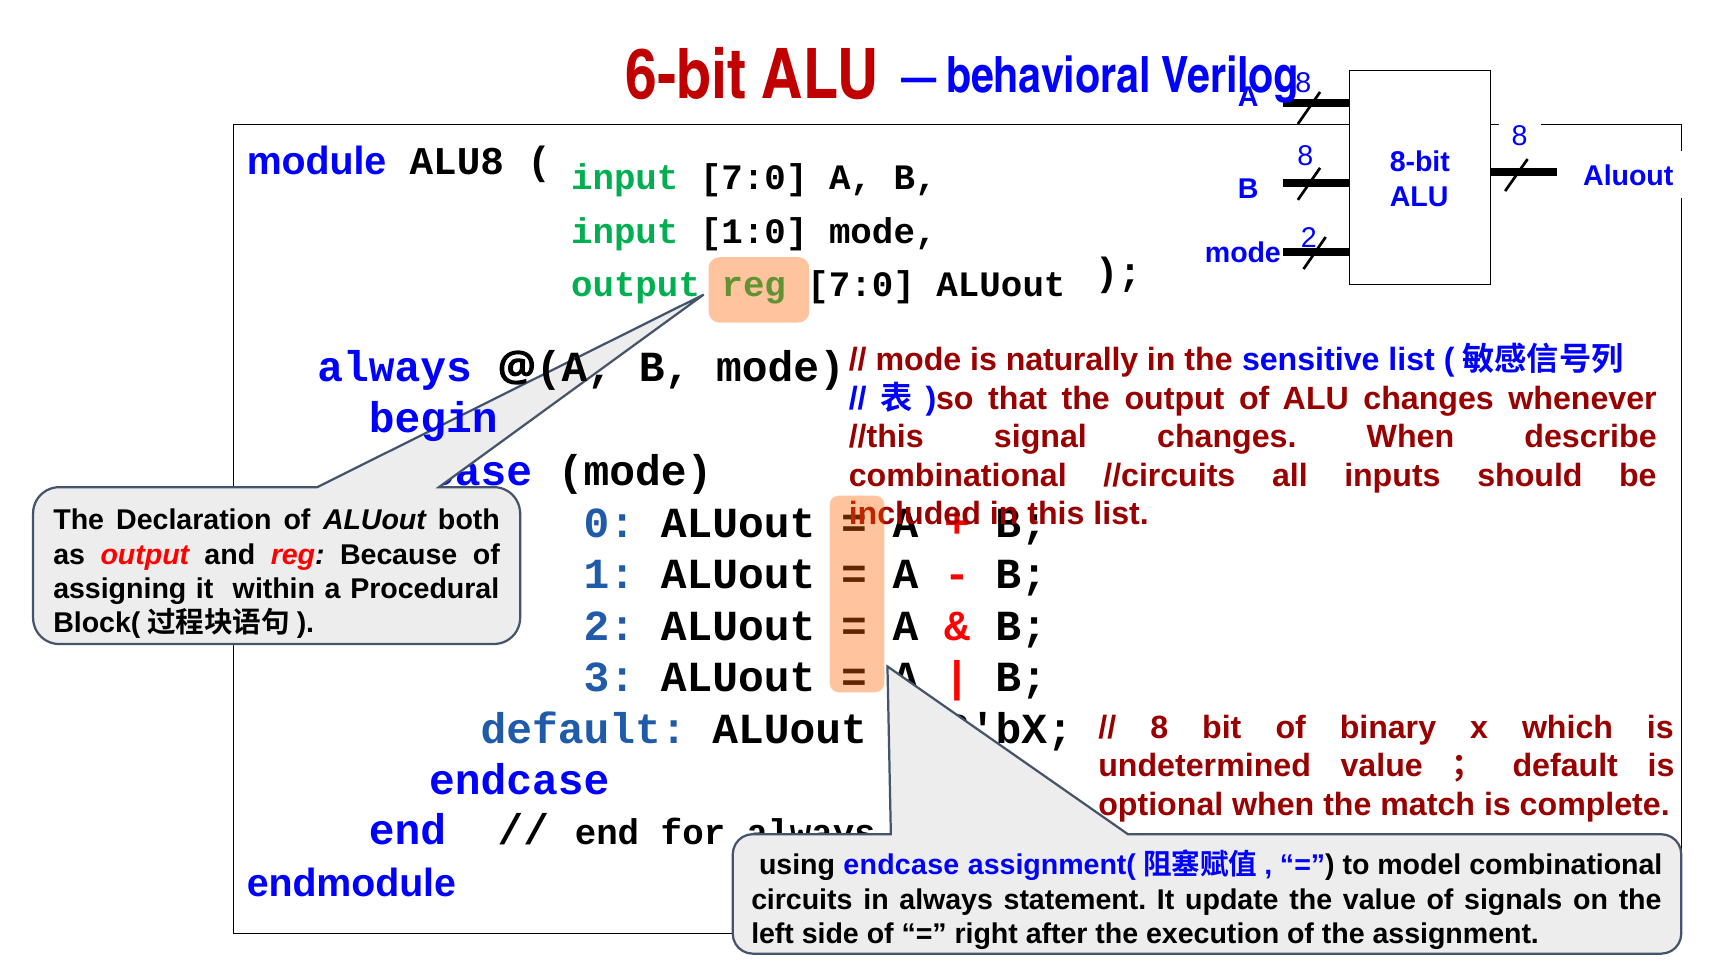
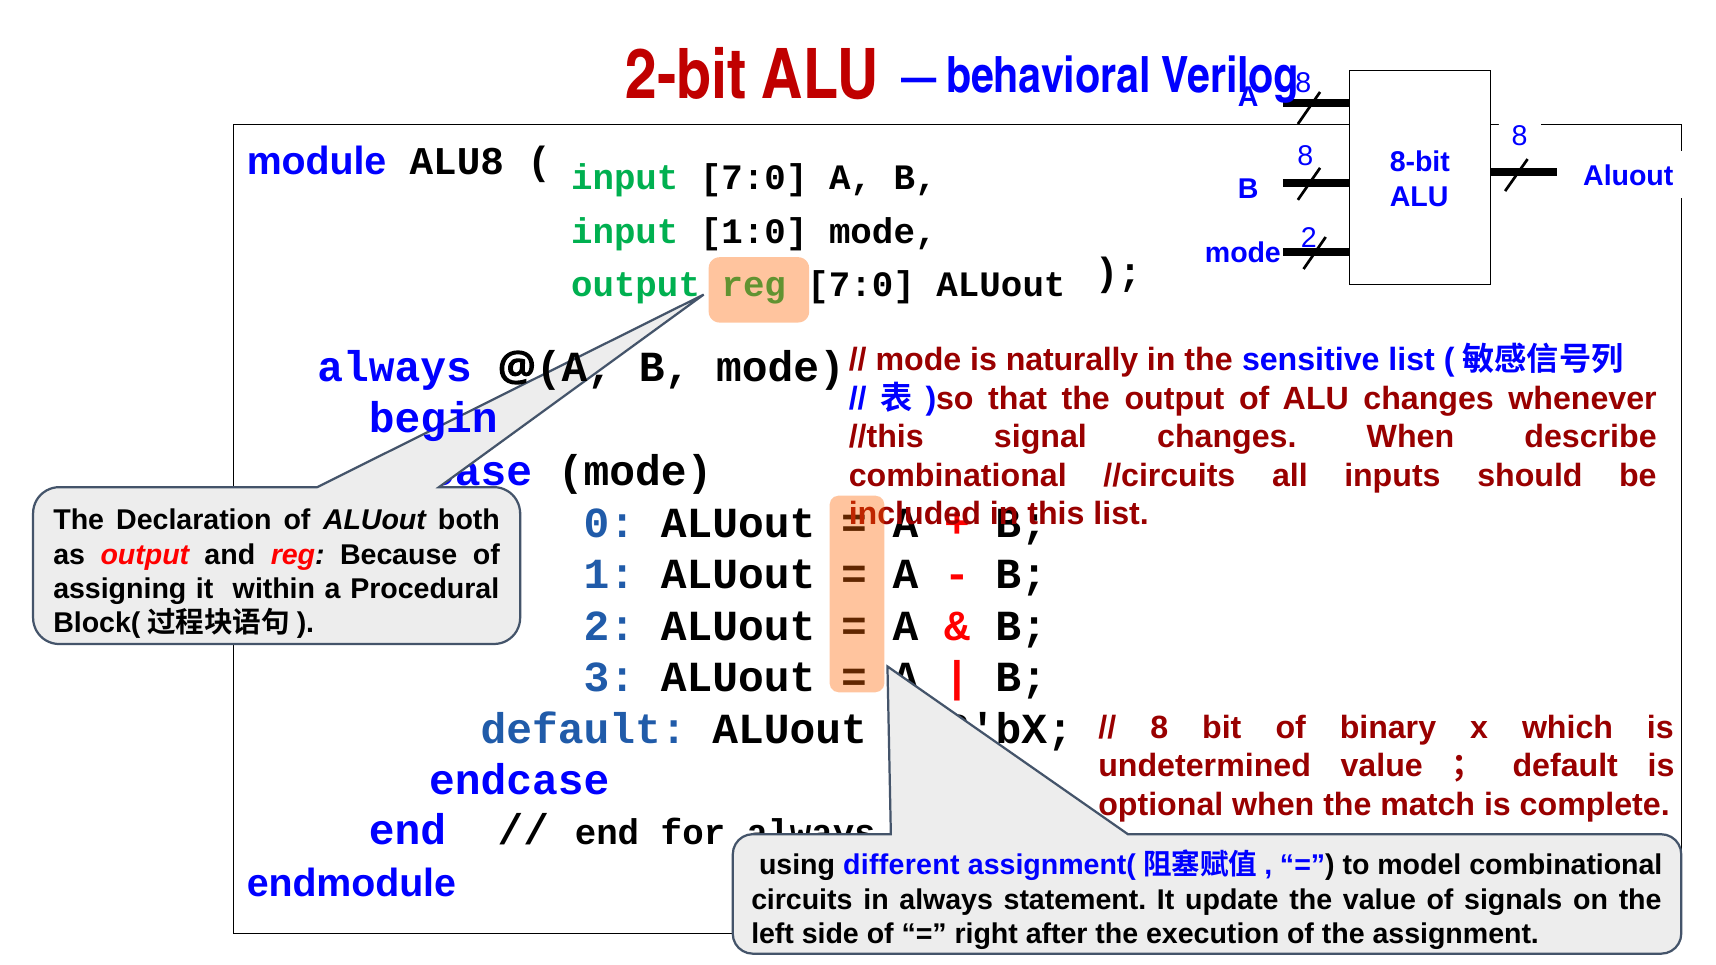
6-bit: 6-bit -> 2-bit
using endcase: endcase -> different
